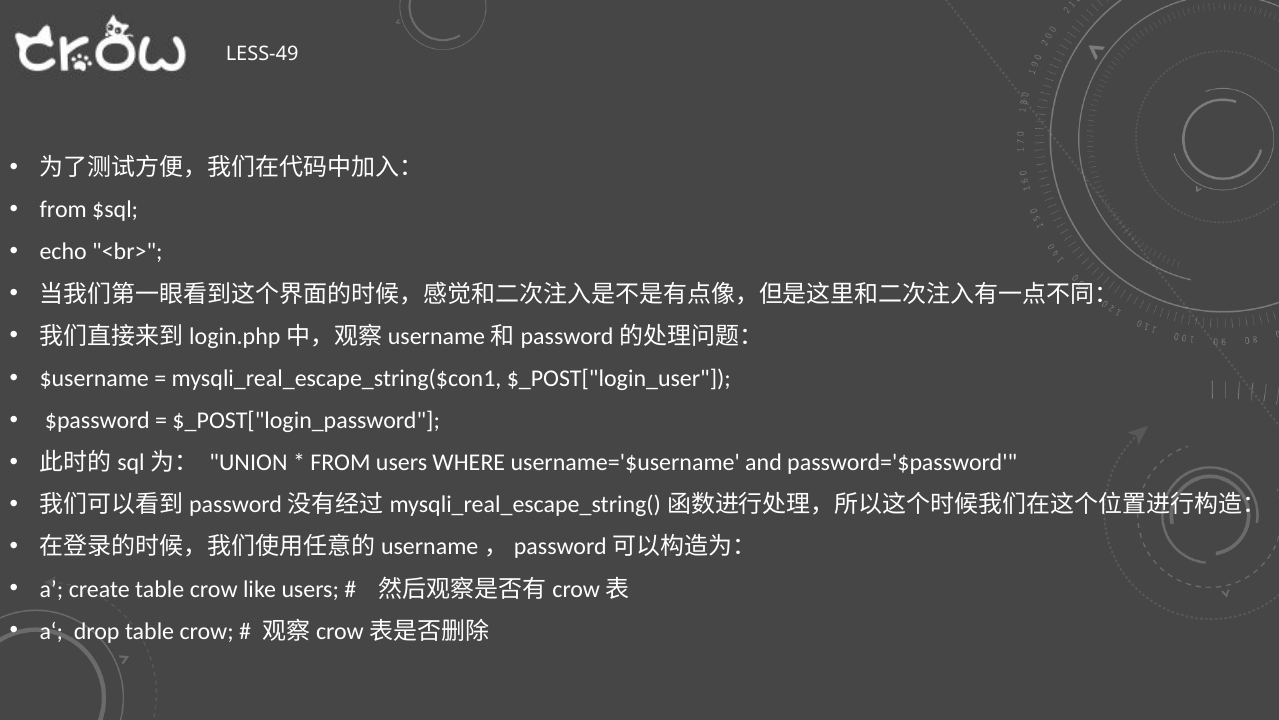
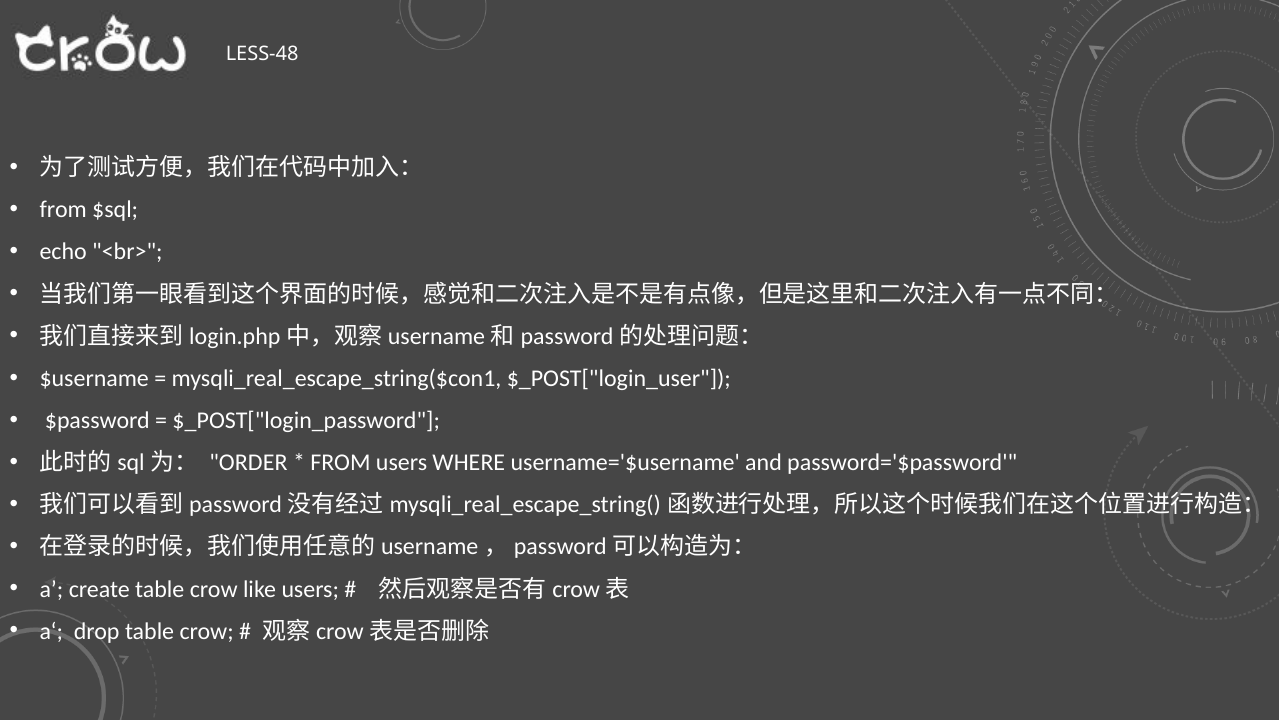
LESS-49: LESS-49 -> LESS-48
UNION: UNION -> ORDER
